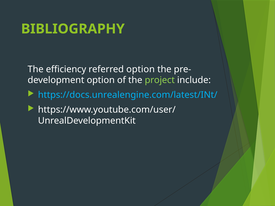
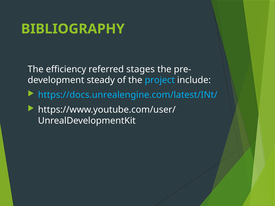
referred option: option -> stages
option at (101, 80): option -> steady
project colour: light green -> light blue
